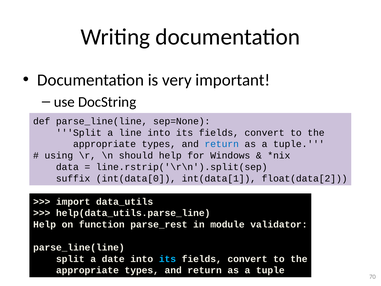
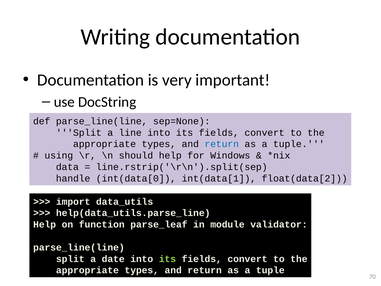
suffix: suffix -> handle
parse_rest: parse_rest -> parse_leaf
its at (167, 259) colour: light blue -> light green
